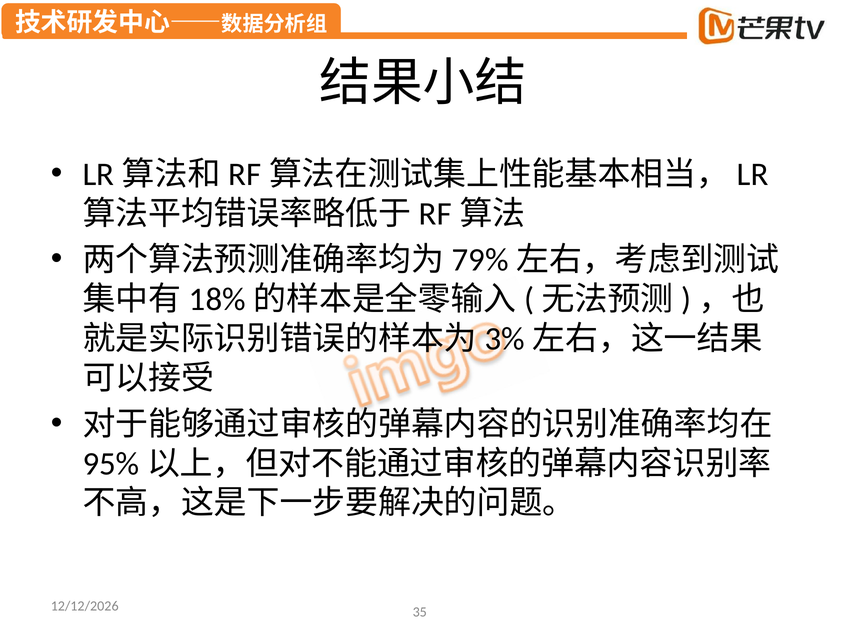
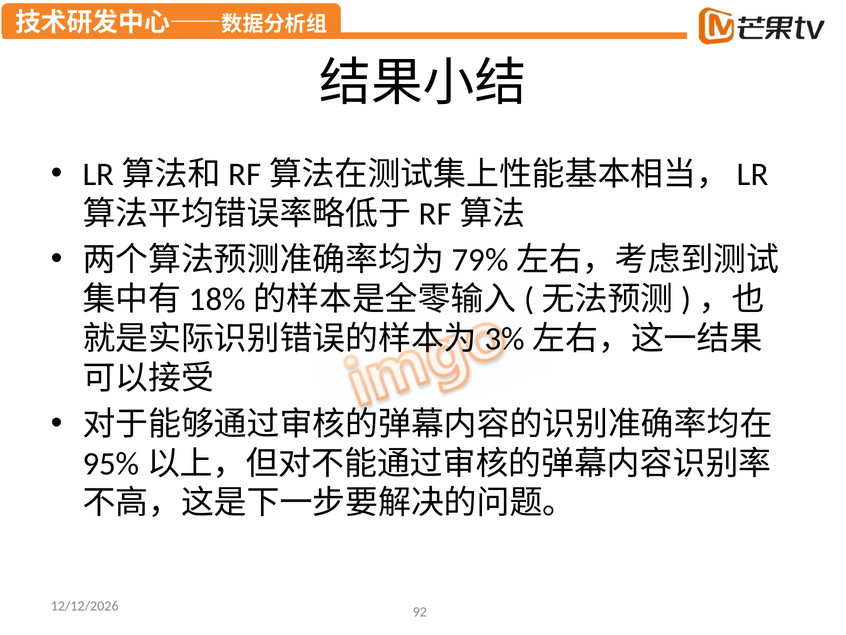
35: 35 -> 92
